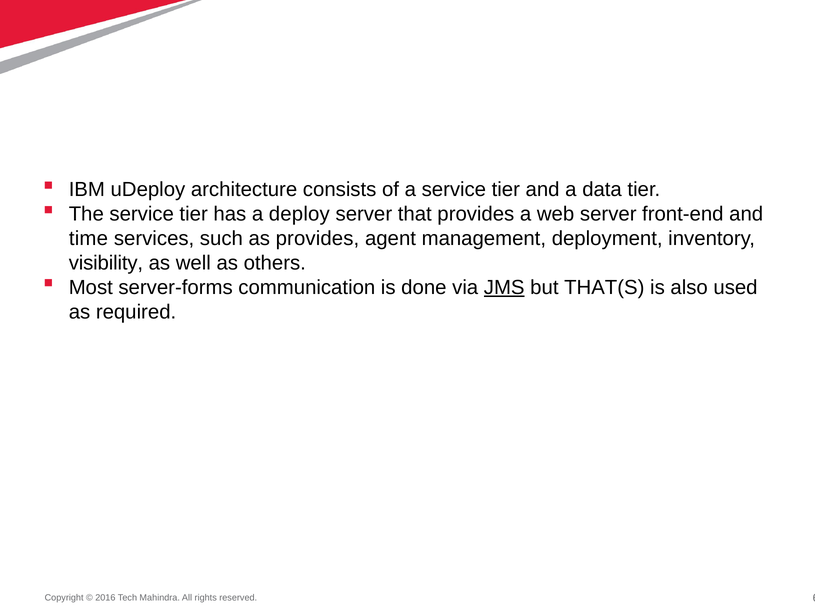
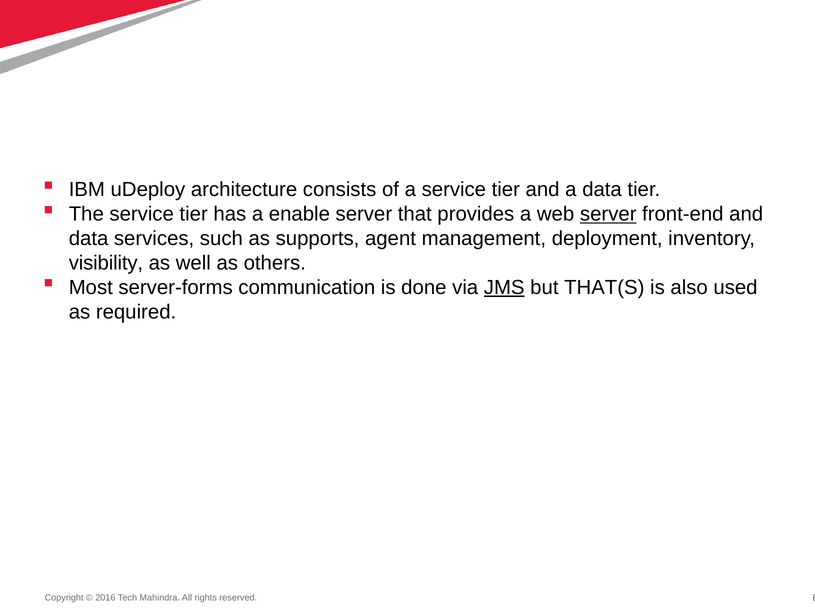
deploy: deploy -> enable
server at (608, 214) underline: none -> present
time at (88, 238): time -> data
as provides: provides -> supports
